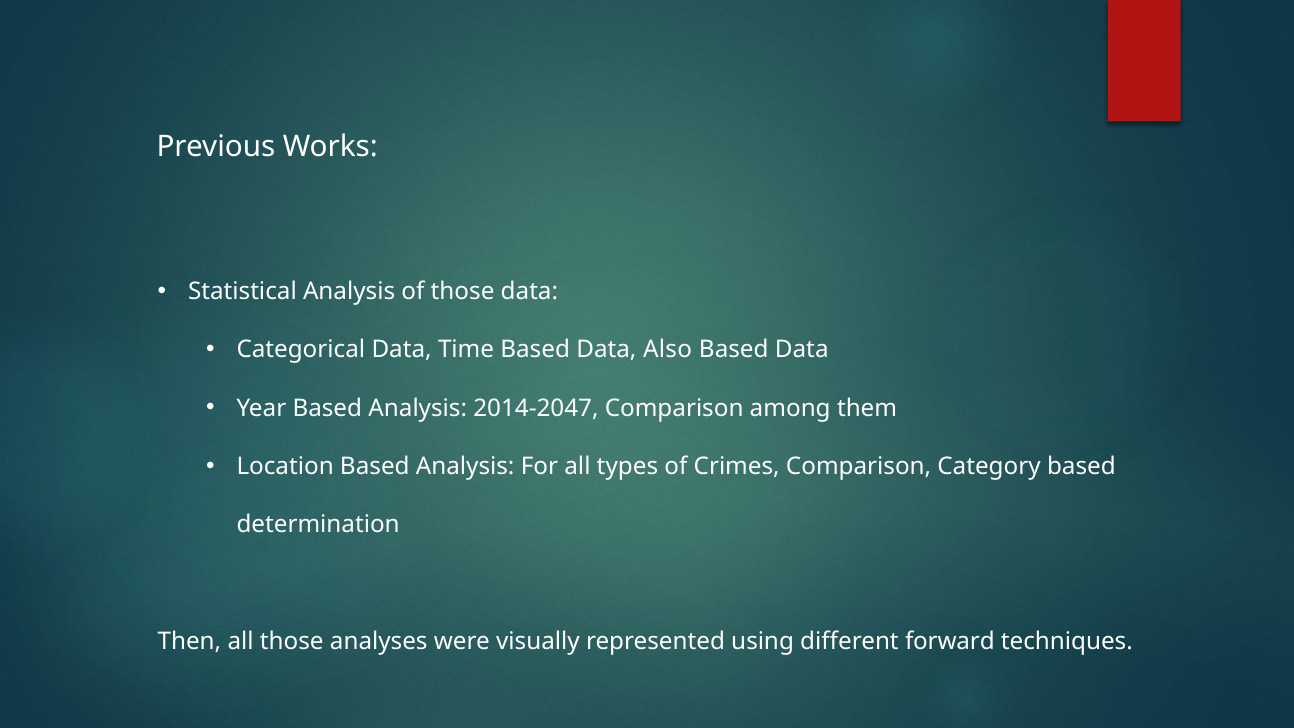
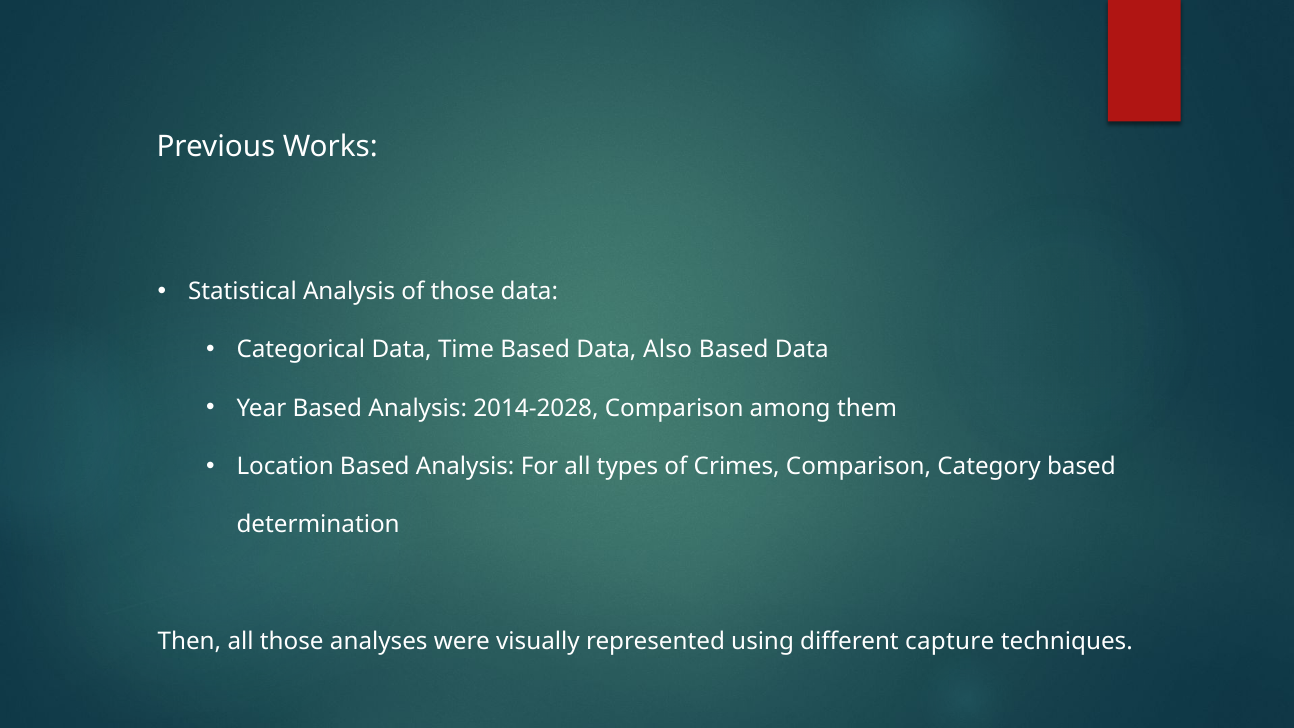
2014-2047: 2014-2047 -> 2014-2028
forward: forward -> capture
